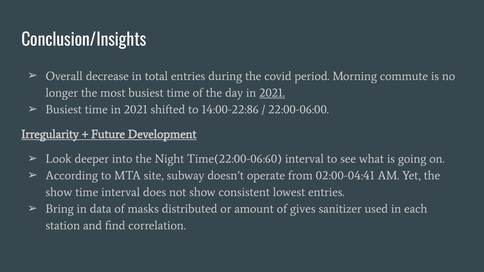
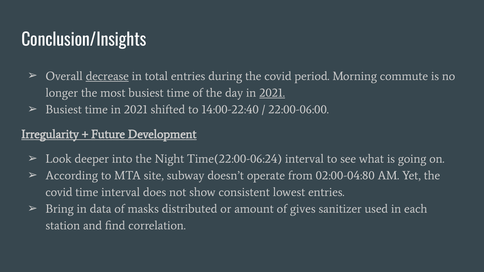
decrease underline: none -> present
14:00-22:86: 14:00-22:86 -> 14:00-22:40
Time(22:00-06:60: Time(22:00-06:60 -> Time(22:00-06:24
02:00-04:41: 02:00-04:41 -> 02:00-04:80
show at (59, 192): show -> covid
